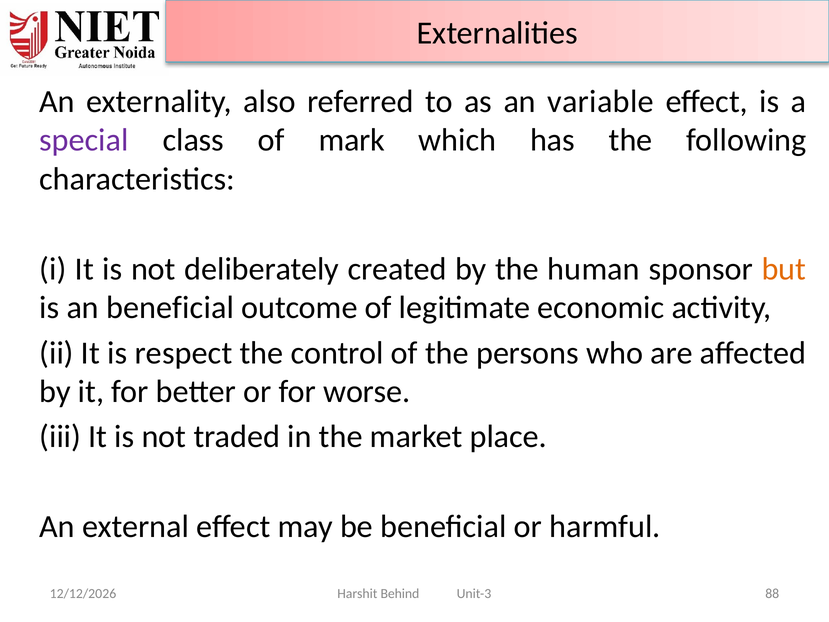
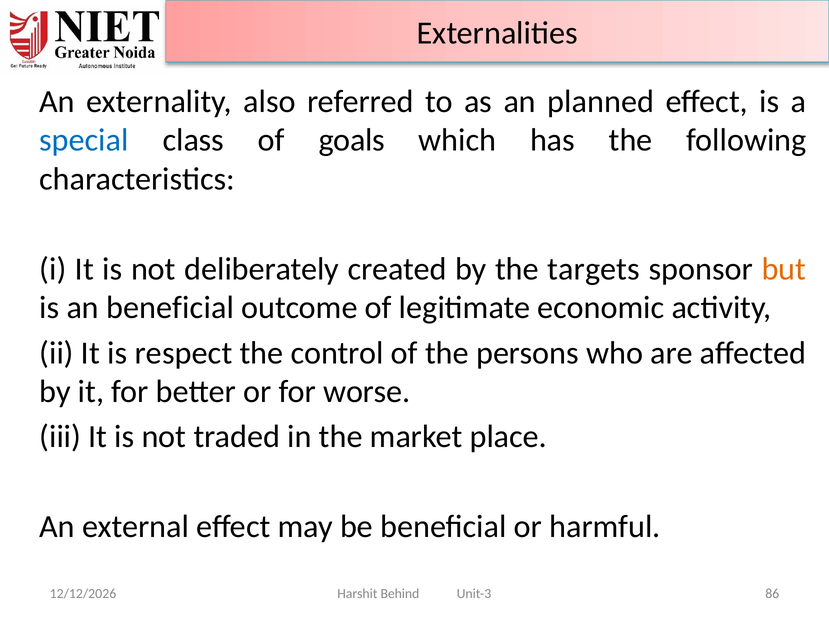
variable: variable -> planned
special colour: purple -> blue
mark: mark -> goals
human: human -> targets
88: 88 -> 86
